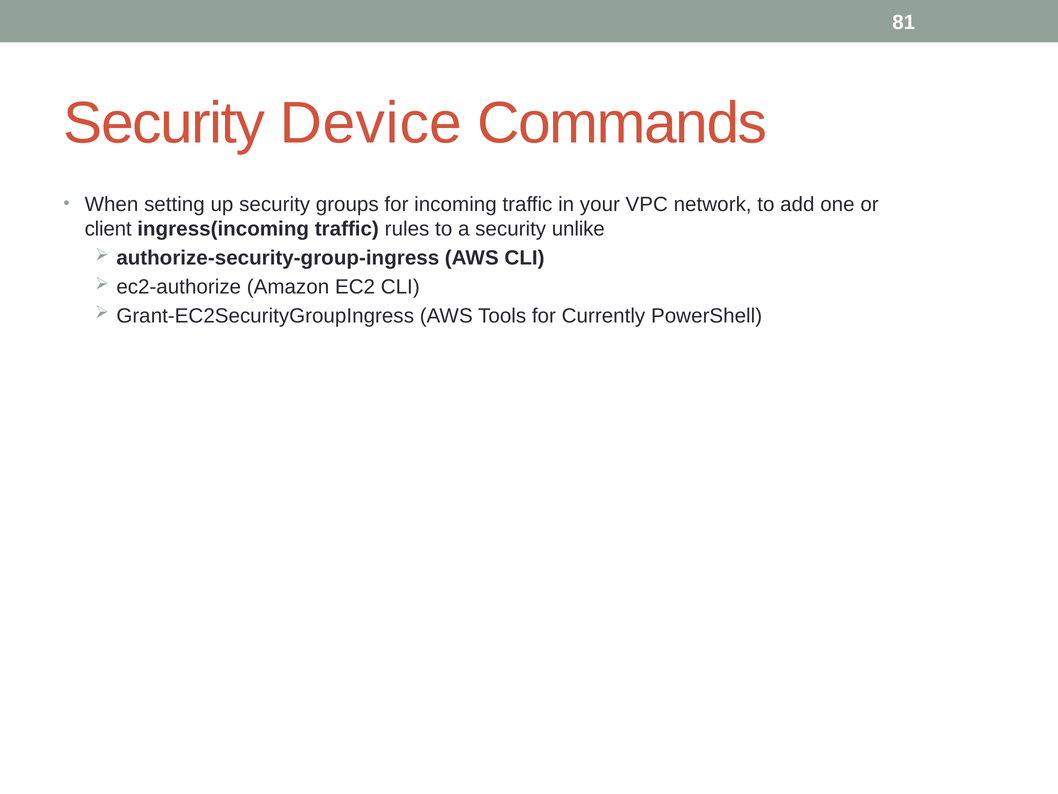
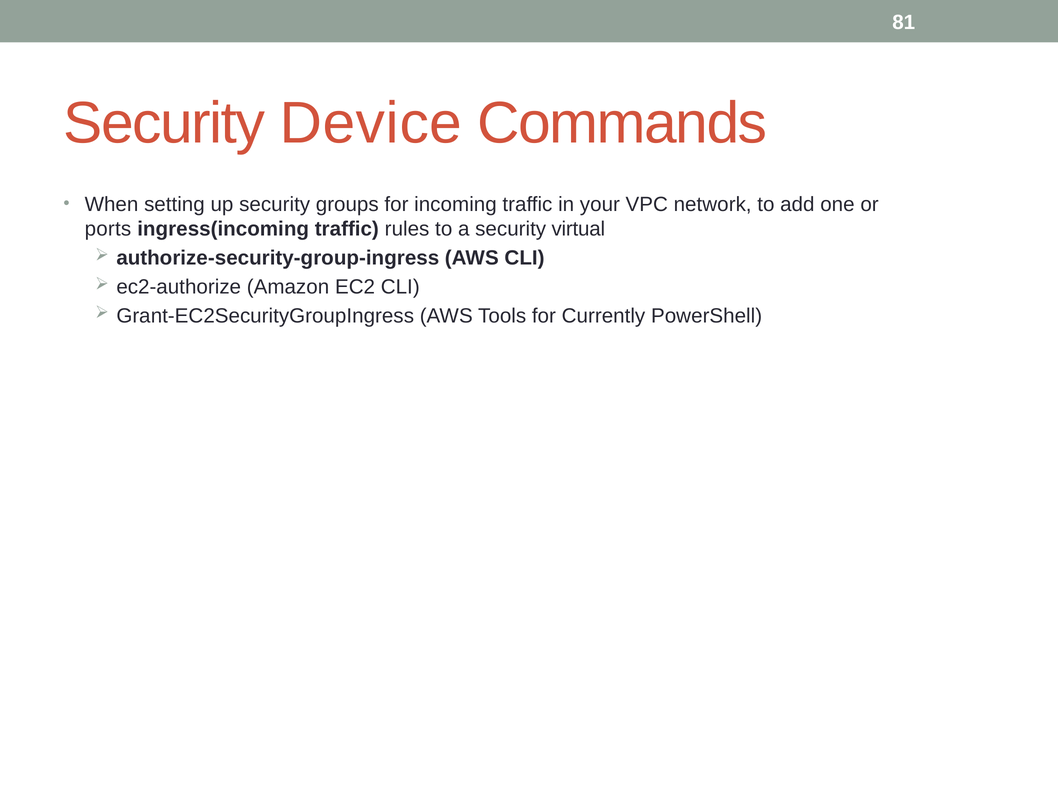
client: client -> ports
unlike: unlike -> virtual
